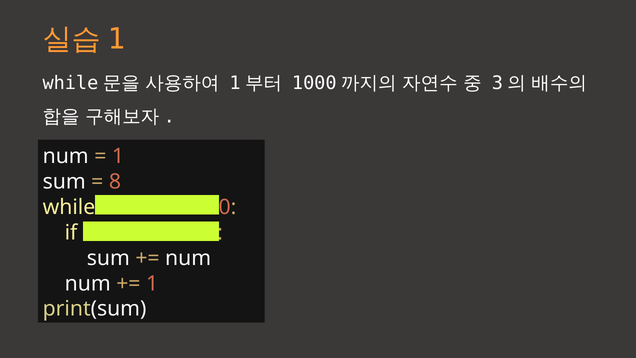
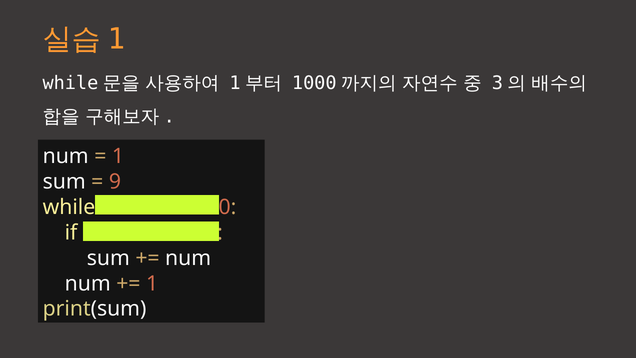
8: 8 -> 9
